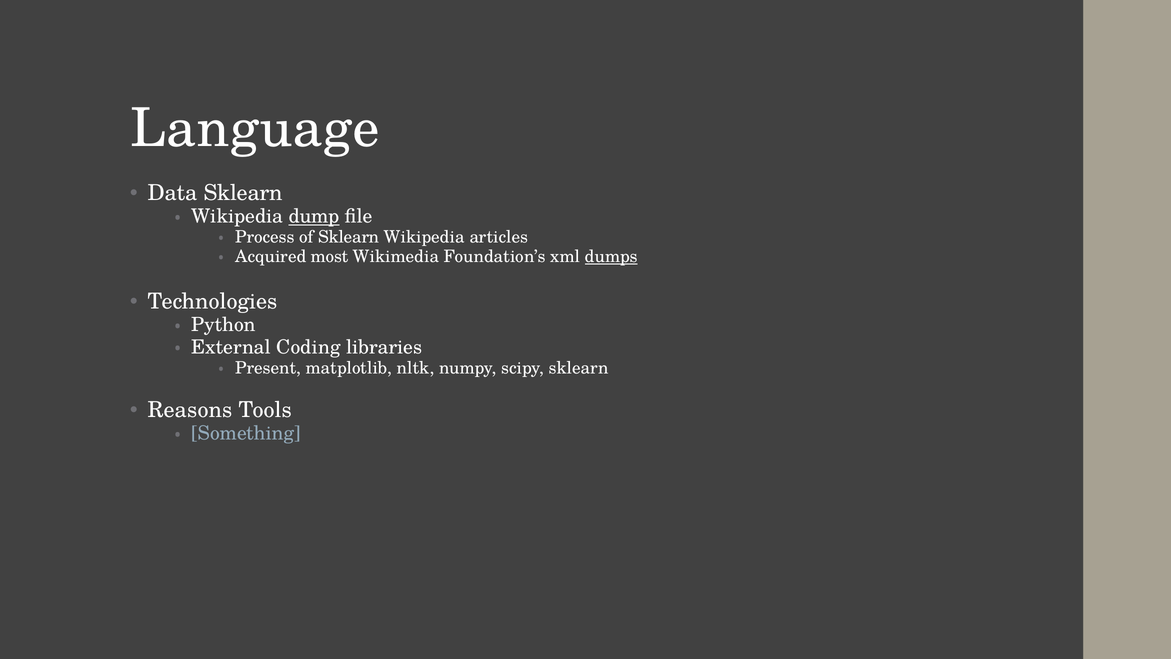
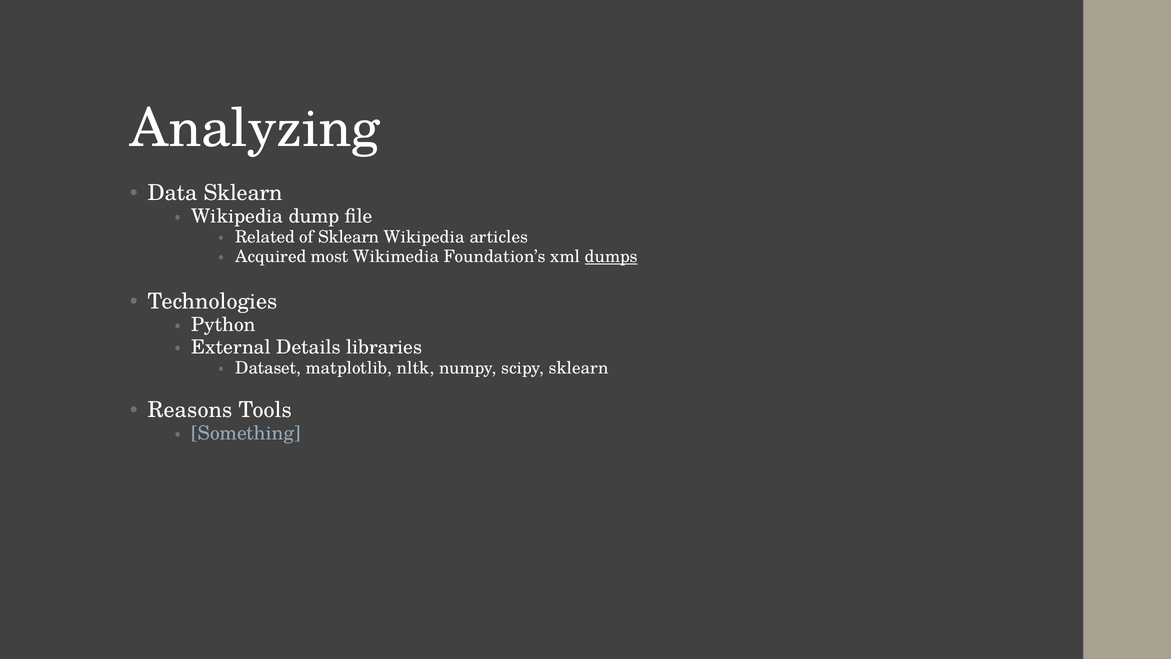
Language: Language -> Analyzing
dump underline: present -> none
Process: Process -> Related
Coding: Coding -> Details
Present: Present -> Dataset
